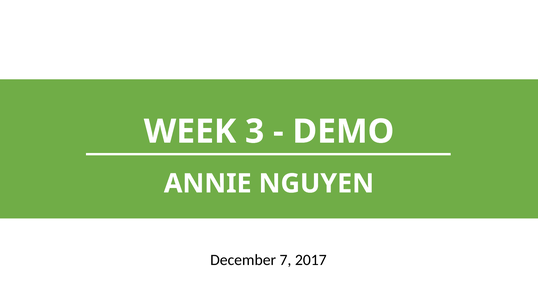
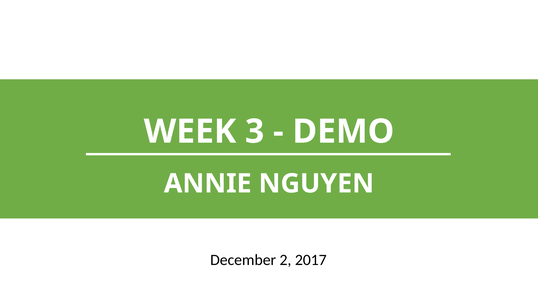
7: 7 -> 2
